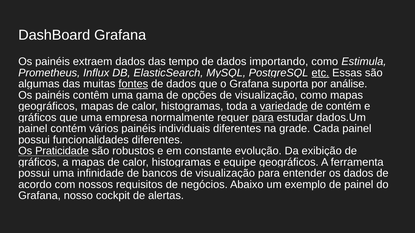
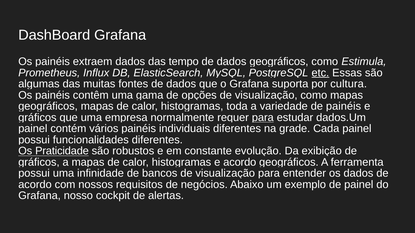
dados importando: importando -> geográficos
fontes underline: present -> none
análise: análise -> cultura
variedade underline: present -> none
de contém: contém -> painéis
e equipe: equipe -> acordo
